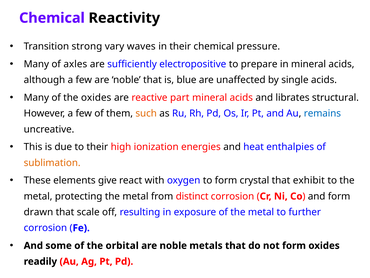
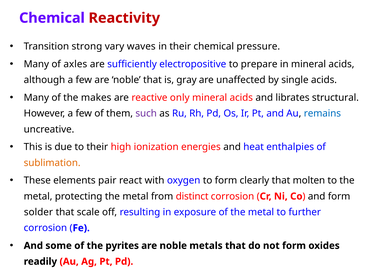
Reactivity colour: black -> red
blue: blue -> gray
the oxides: oxides -> makes
part: part -> only
such colour: orange -> purple
give: give -> pair
crystal: crystal -> clearly
exhibit: exhibit -> molten
drawn: drawn -> solder
orbital: orbital -> pyrites
